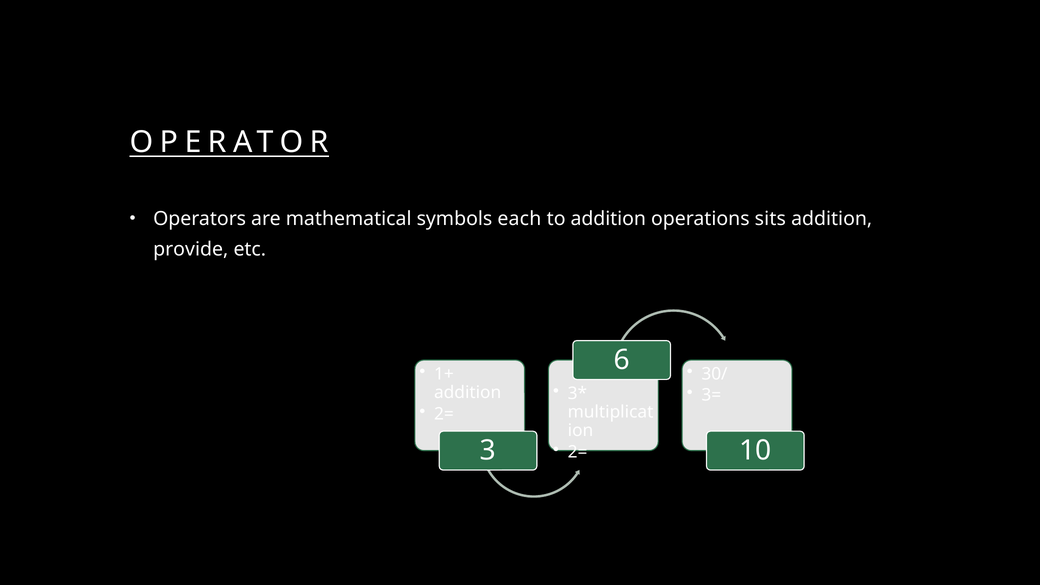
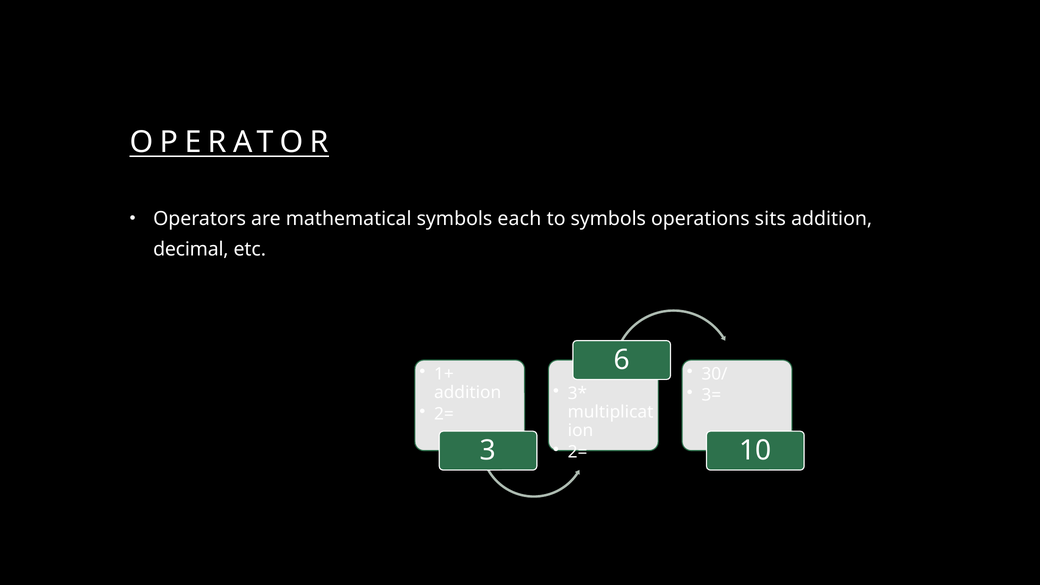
to addition: addition -> symbols
provide: provide -> decimal
